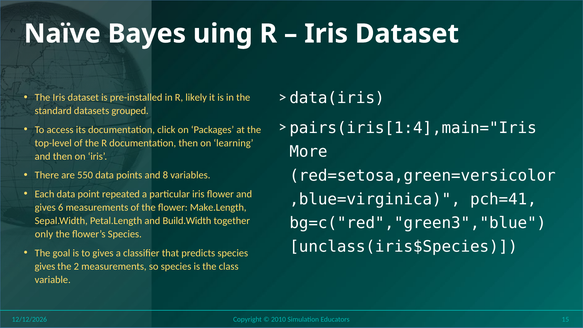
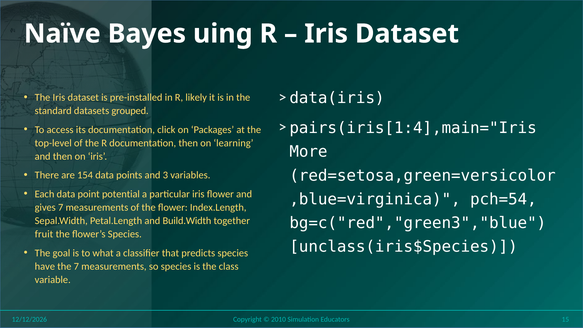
550: 550 -> 154
8: 8 -> 3
repeated: repeated -> potential
pch=41: pch=41 -> pch=54
gives 6: 6 -> 7
Make.Length: Make.Length -> Index.Length
only: only -> fruit
to gives: gives -> what
gives at (45, 266): gives -> have
the 2: 2 -> 7
